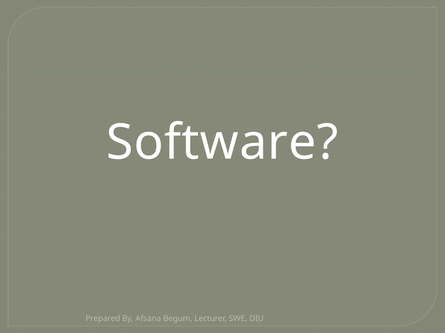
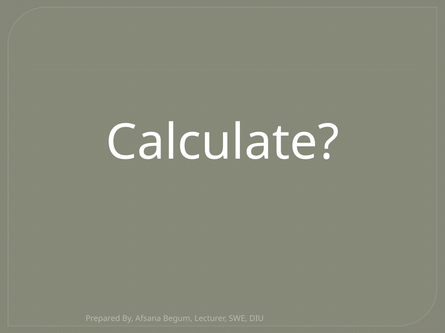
Software: Software -> Calculate
